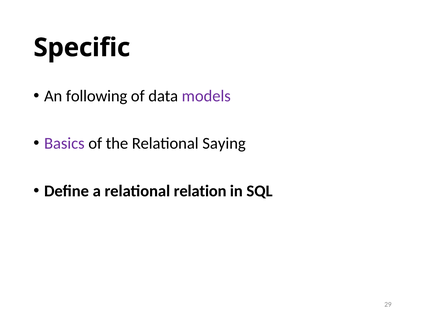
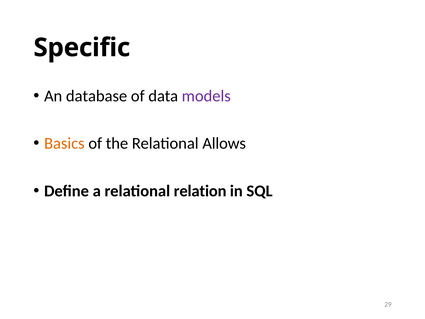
following: following -> database
Basics colour: purple -> orange
Saying: Saying -> Allows
